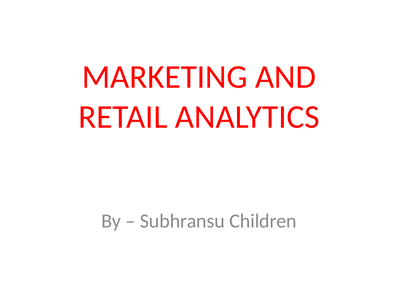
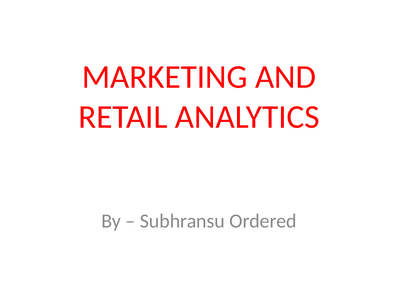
Children: Children -> Ordered
